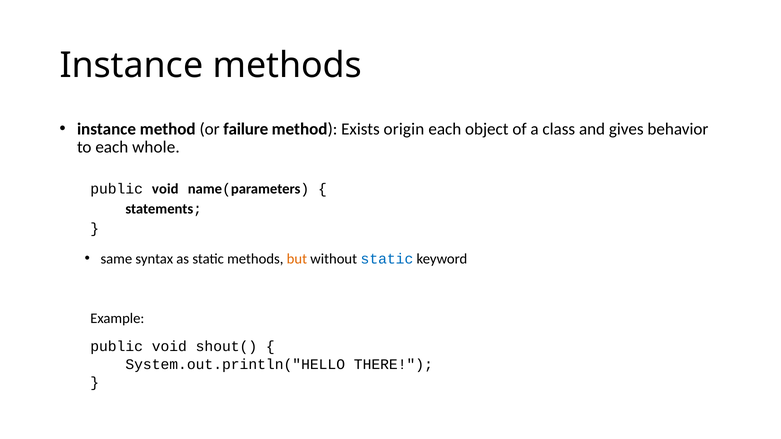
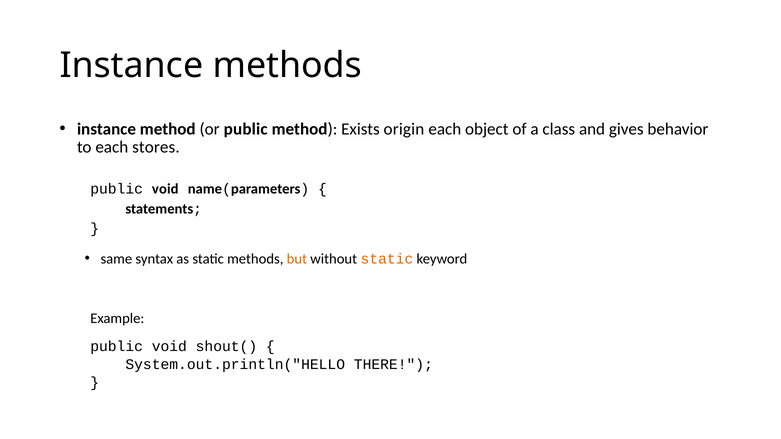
or failure: failure -> public
whole: whole -> stores
static at (387, 259) colour: blue -> orange
